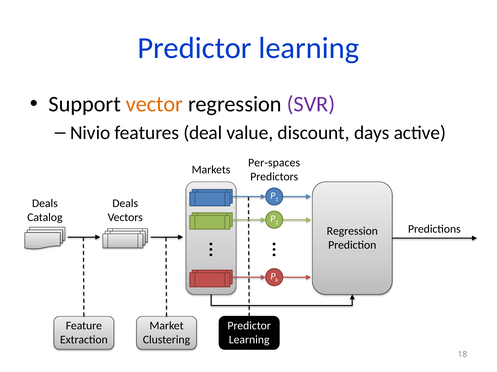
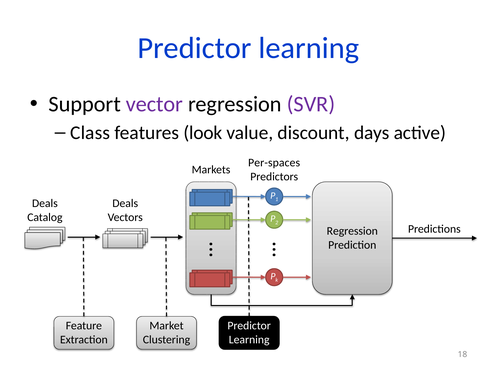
vector colour: orange -> purple
Nivio: Nivio -> Class
deal: deal -> look
